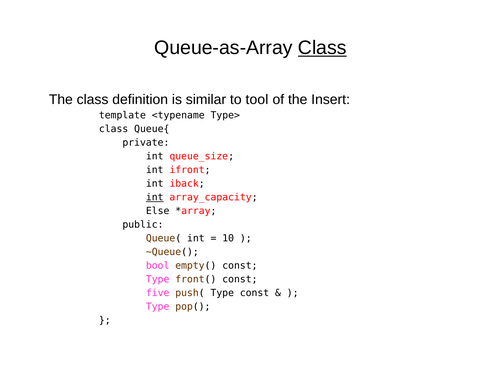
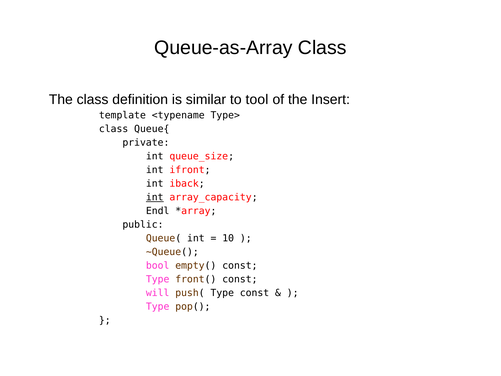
Class at (322, 48) underline: present -> none
Else: Else -> Endl
five: five -> will
